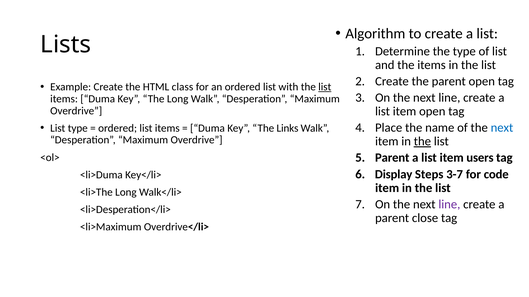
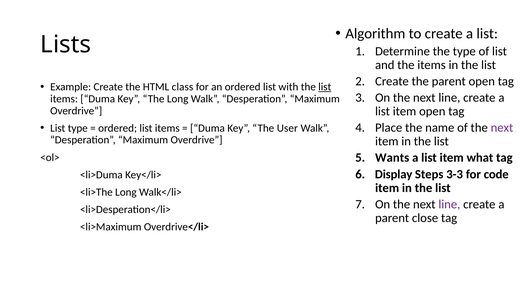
next at (502, 128) colour: blue -> purple
Links: Links -> User
the at (422, 142) underline: present -> none
Parent at (392, 158): Parent -> Wants
users: users -> what
3-7: 3-7 -> 3-3
